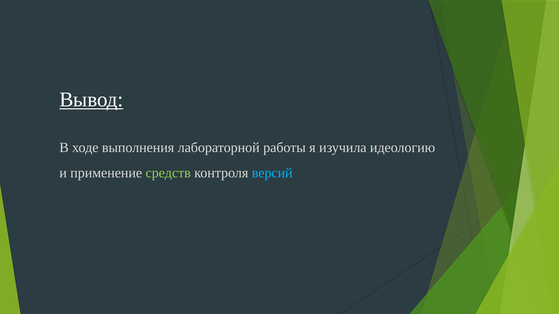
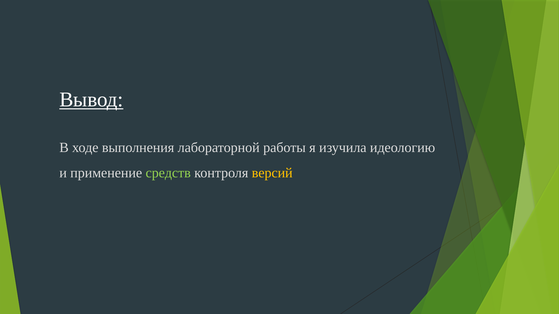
версий colour: light blue -> yellow
